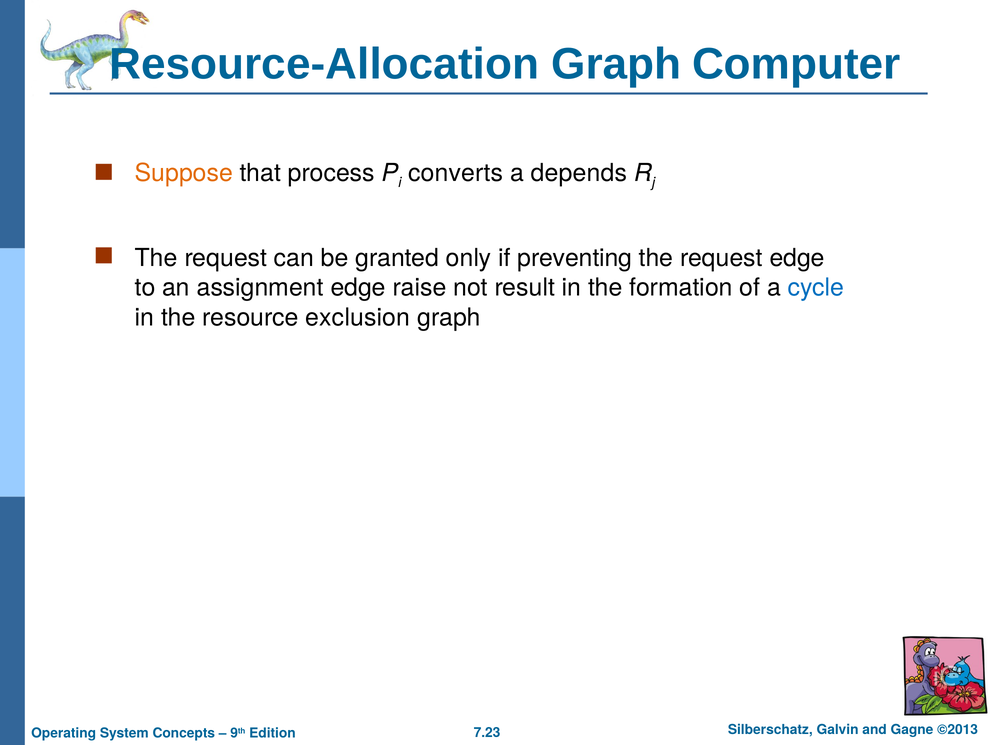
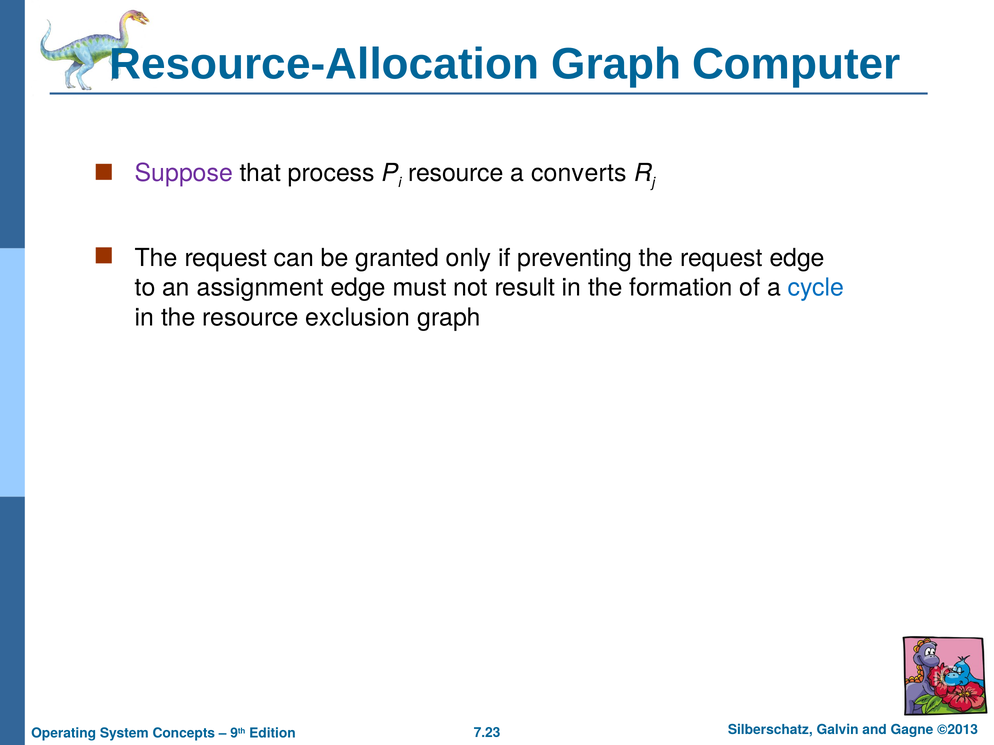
Suppose colour: orange -> purple
converts at (456, 173): converts -> resource
depends: depends -> converts
raise: raise -> must
